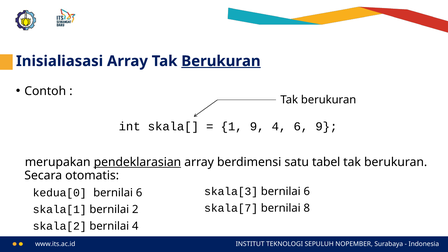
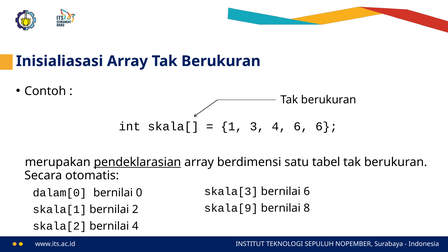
Berukuran at (221, 61) underline: present -> none
1 9: 9 -> 3
6 9: 9 -> 6
kedua[0: kedua[0 -> dalam[0
6 at (139, 193): 6 -> 0
skala[7: skala[7 -> skala[9
